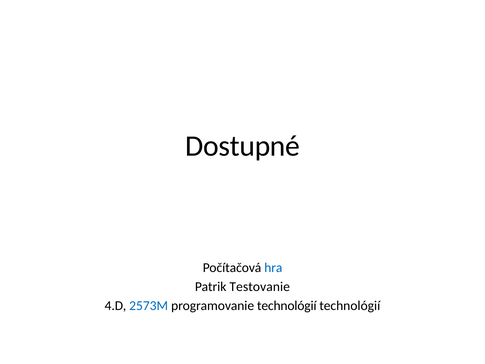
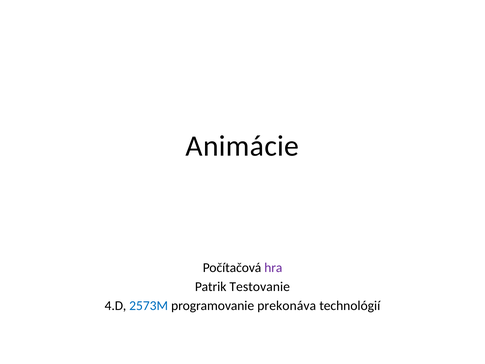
Dostupné: Dostupné -> Animácie
hra colour: blue -> purple
programovanie technológií: technológií -> prekonáva
